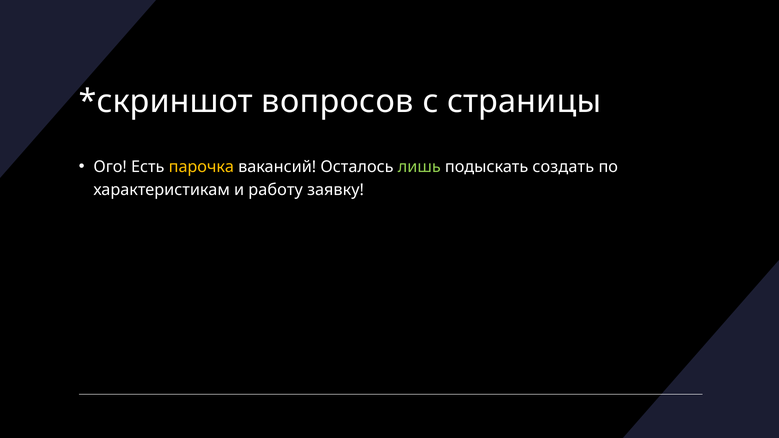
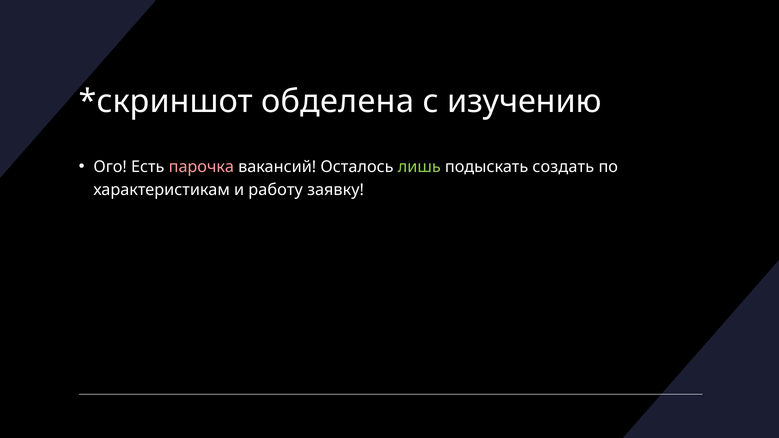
вопросов: вопросов -> обделена
страницы: страницы -> изучению
парочка colour: yellow -> pink
